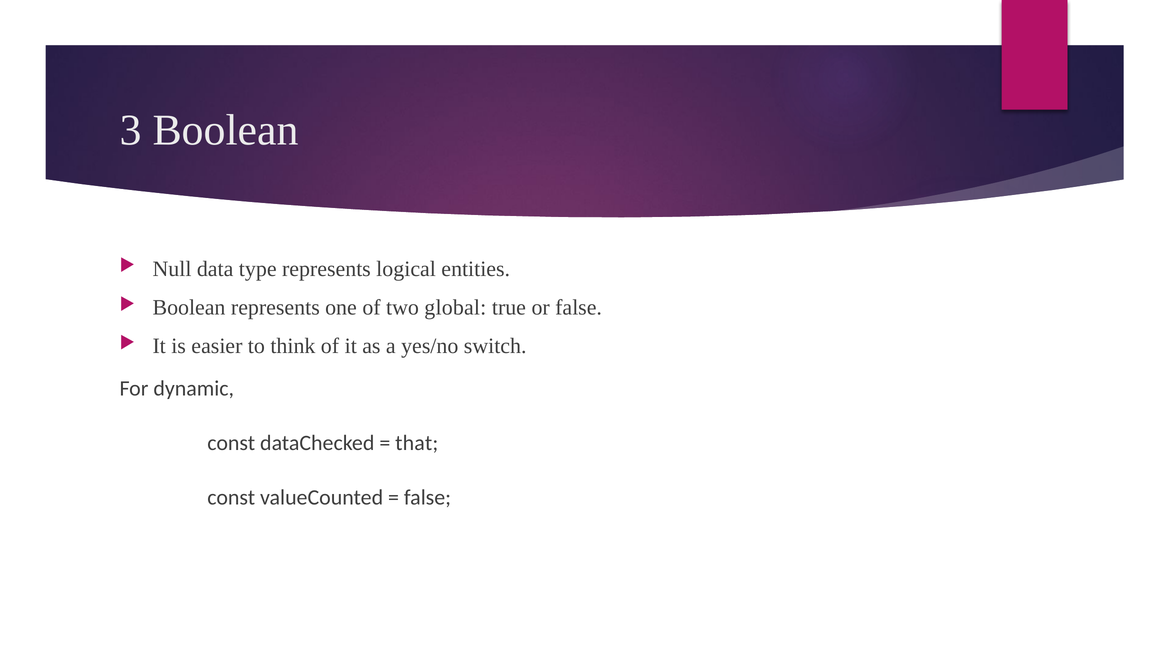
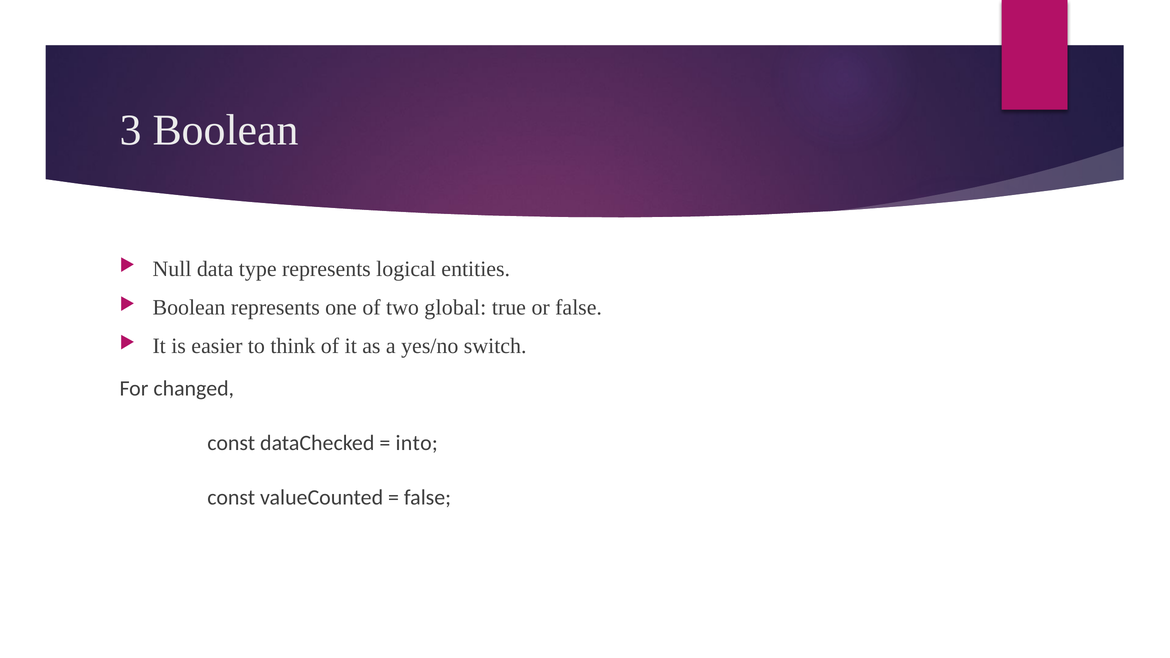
dynamic: dynamic -> changed
that: that -> into
